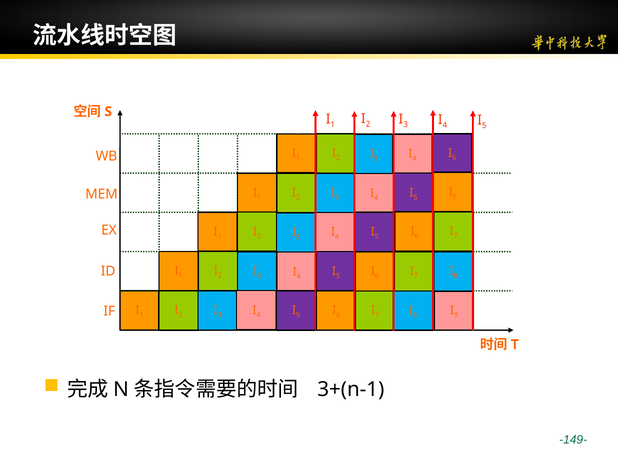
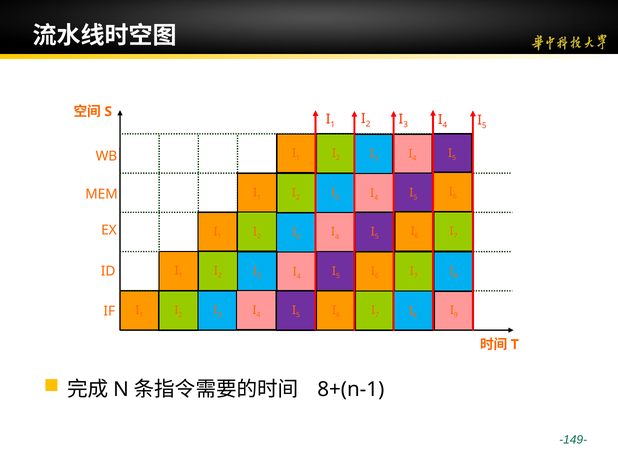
3+(n-1: 3+(n-1 -> 8+(n-1
